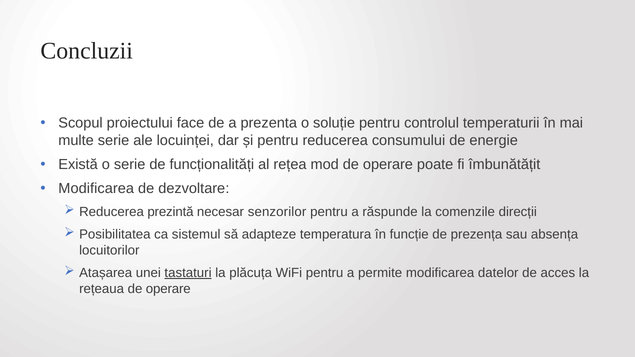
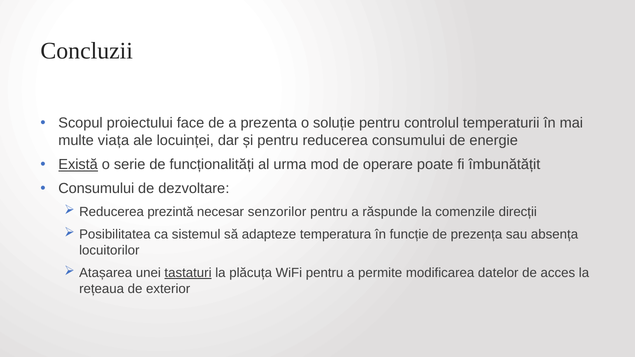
multe serie: serie -> viața
Există underline: none -> present
rețea: rețea -> urma
Modificarea at (96, 189): Modificarea -> Consumului
rețeaua de operare: operare -> exterior
